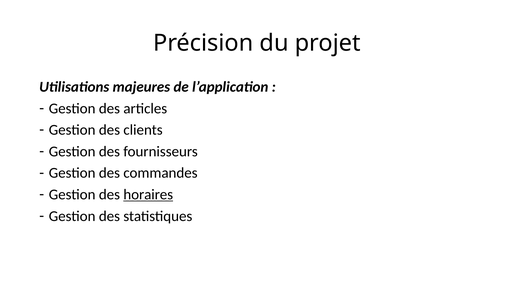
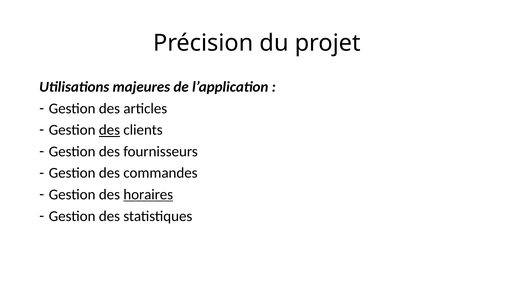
des at (109, 130) underline: none -> present
